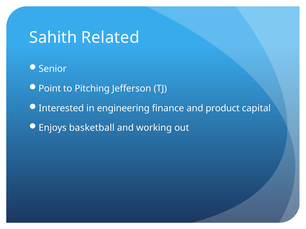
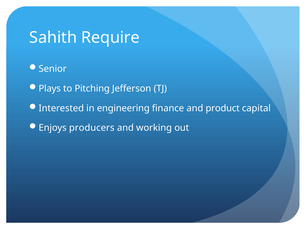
Related: Related -> Require
Point: Point -> Plays
basketball: basketball -> producers
